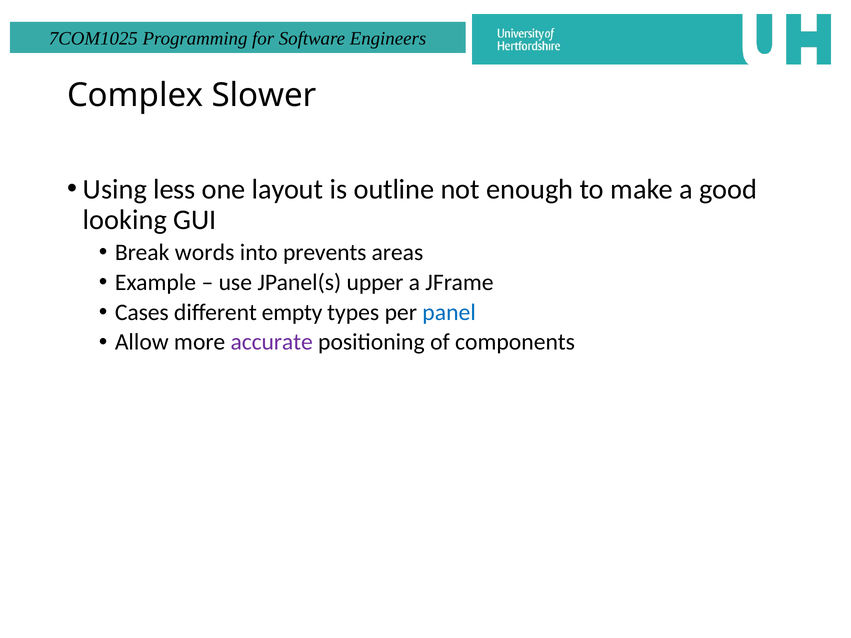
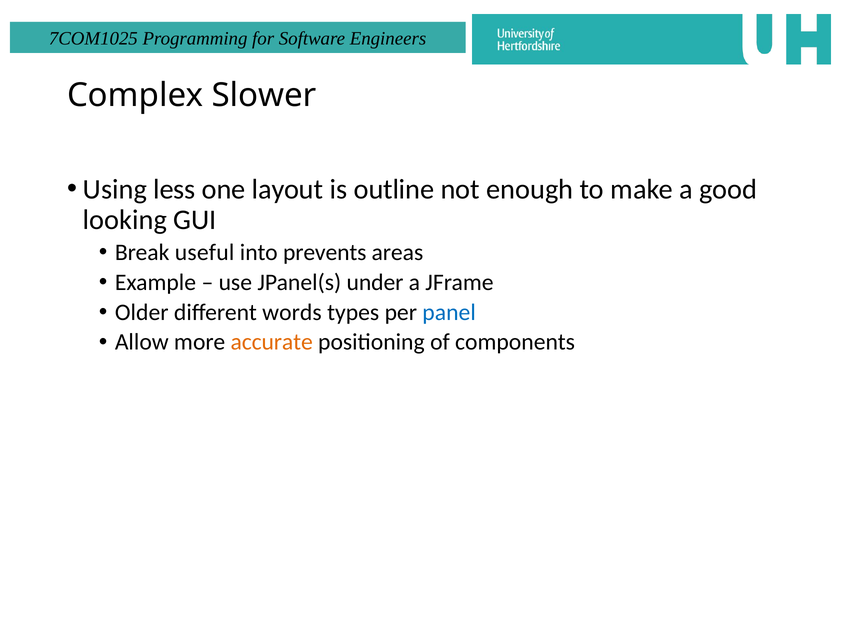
words: words -> useful
upper: upper -> under
Cases: Cases -> Older
empty: empty -> words
accurate colour: purple -> orange
